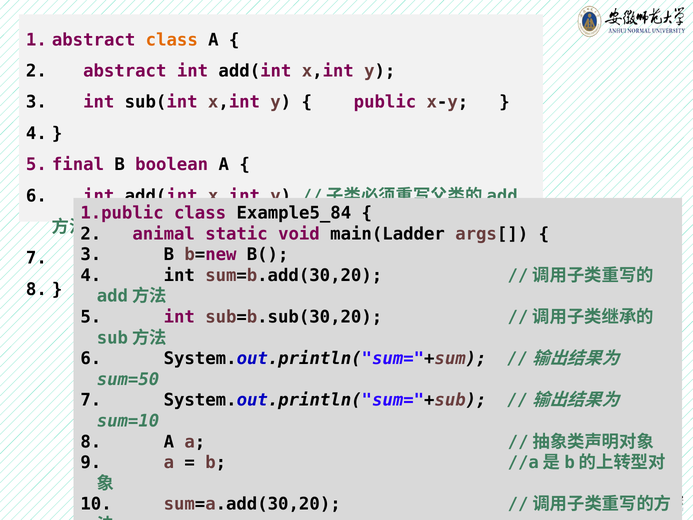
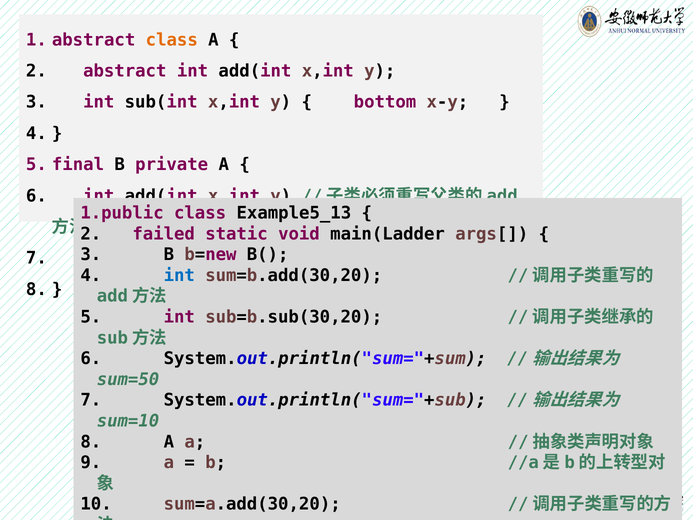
public: public -> bottom
boolean: boolean -> private
Example5_84: Example5_84 -> Example5_13
animal: animal -> failed
int at (179, 275) colour: black -> blue
